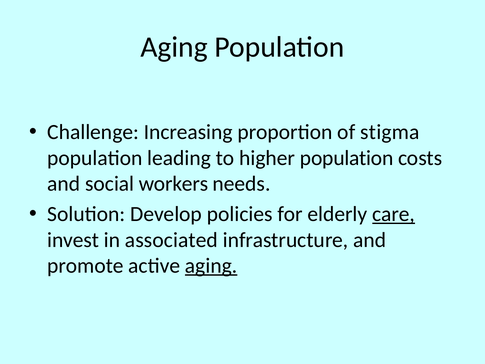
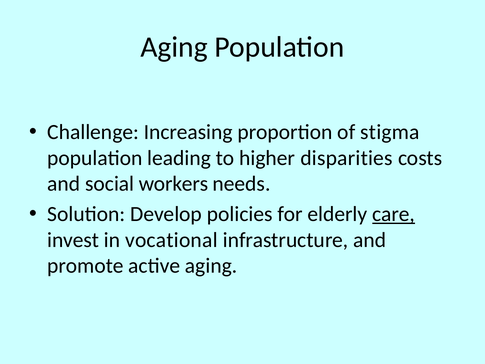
higher population: population -> disparities
associated: associated -> vocational
aging at (211, 266) underline: present -> none
